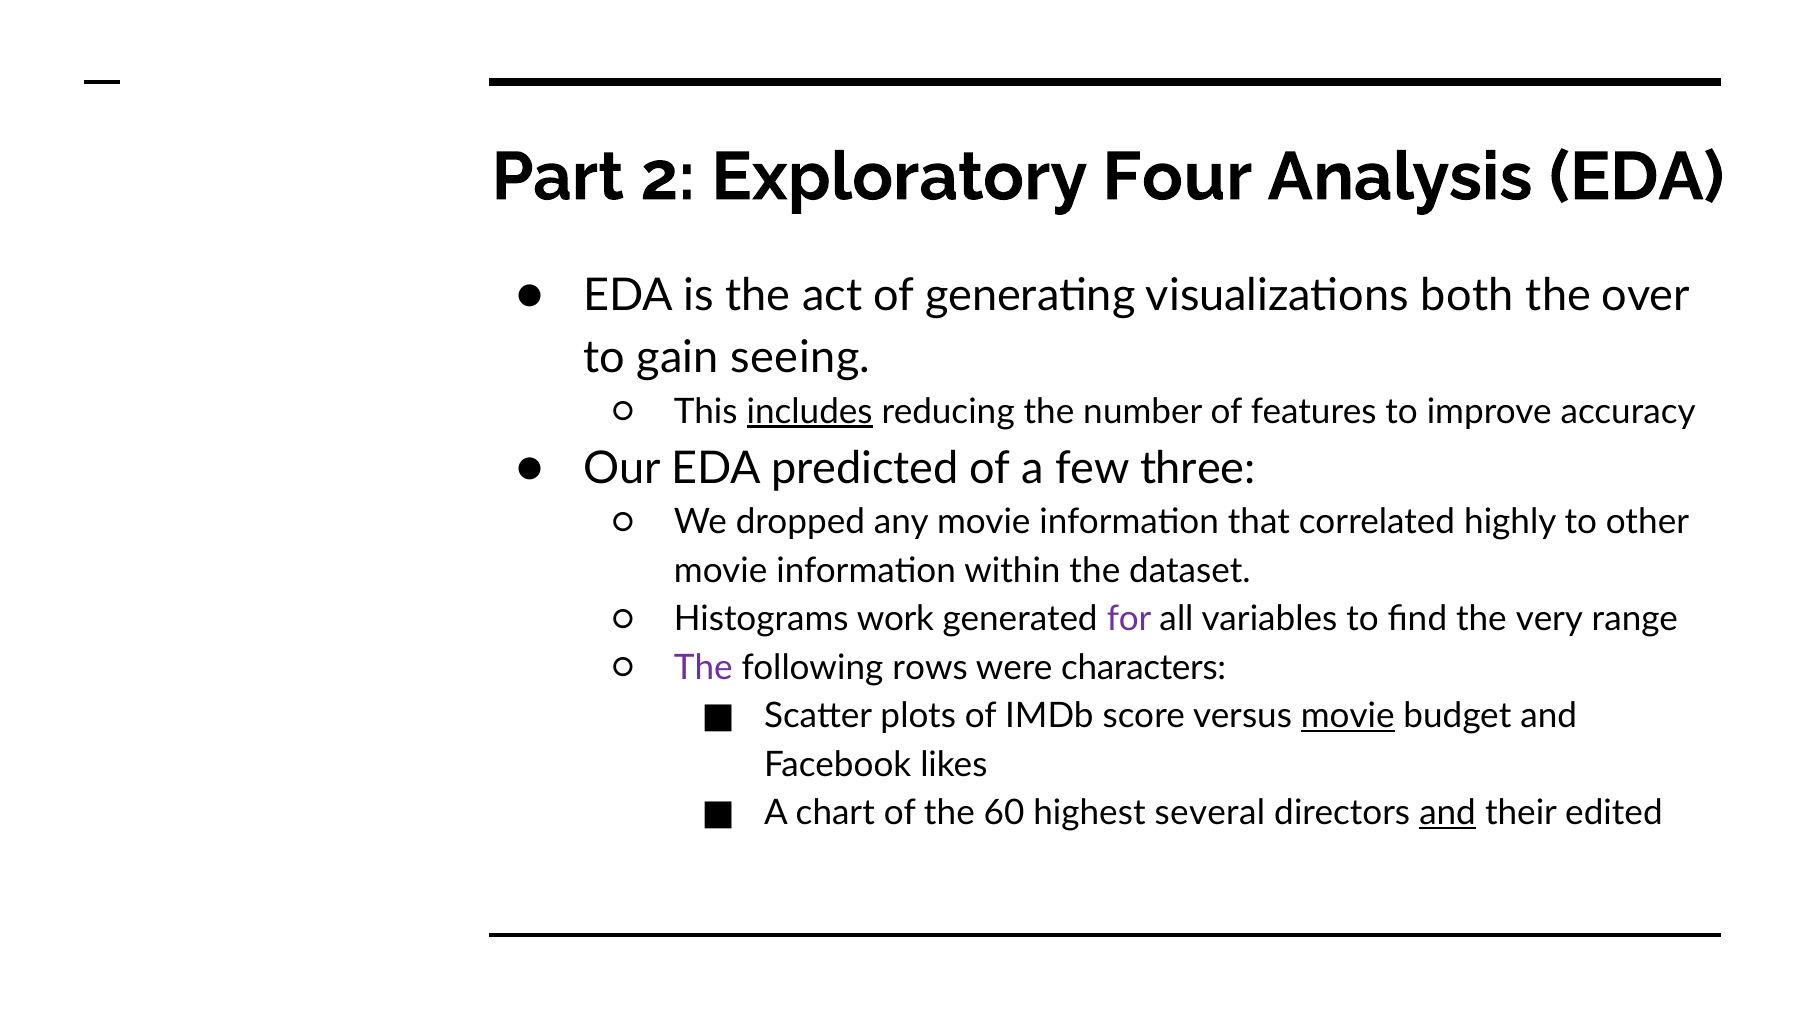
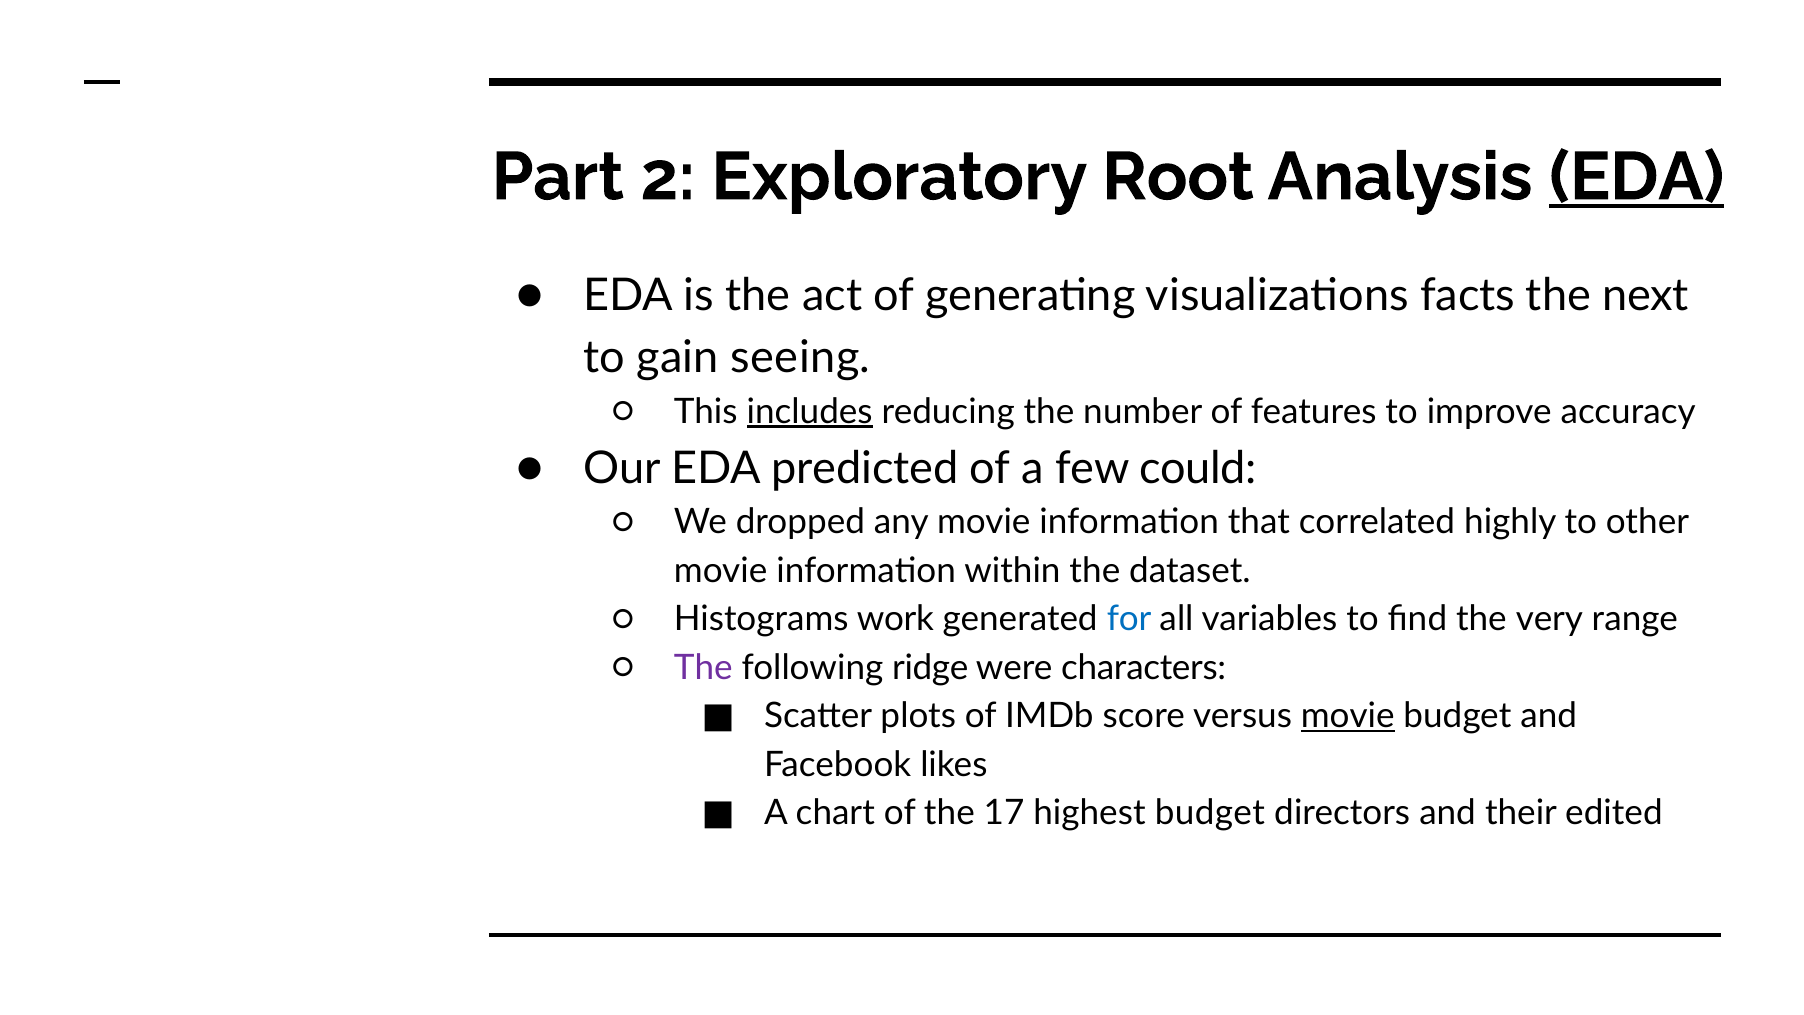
Four: Four -> Root
EDA at (1637, 177) underline: none -> present
both: both -> facts
over: over -> next
three: three -> could
for colour: purple -> blue
rows: rows -> ridge
60: 60 -> 17
highest several: several -> budget
and at (1448, 813) underline: present -> none
